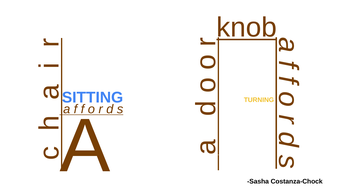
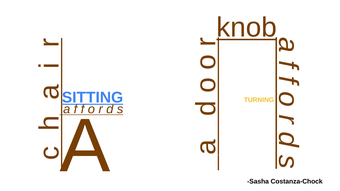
SITTING underline: none -> present
